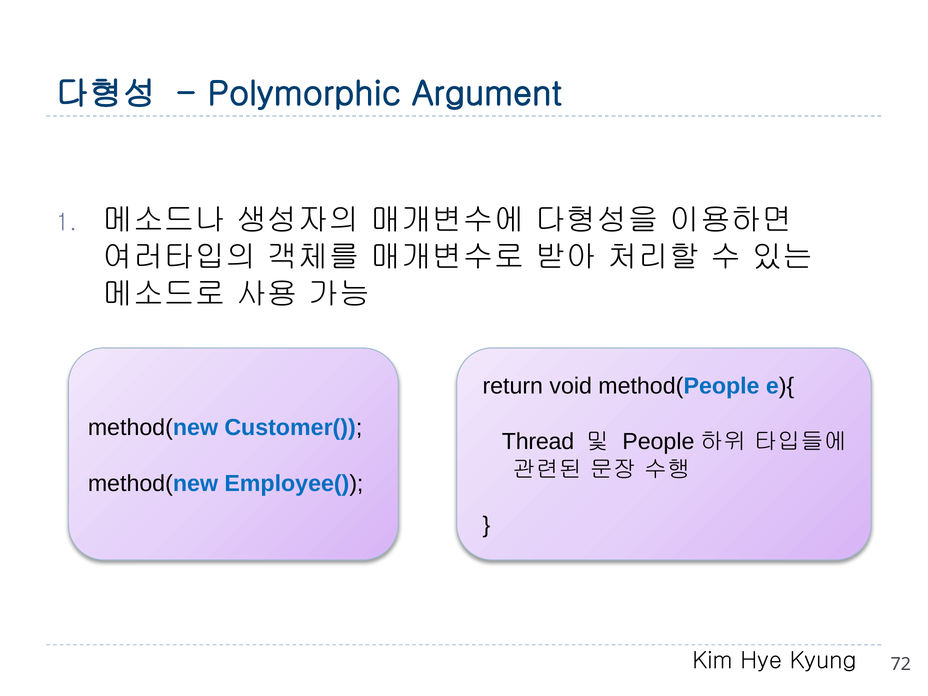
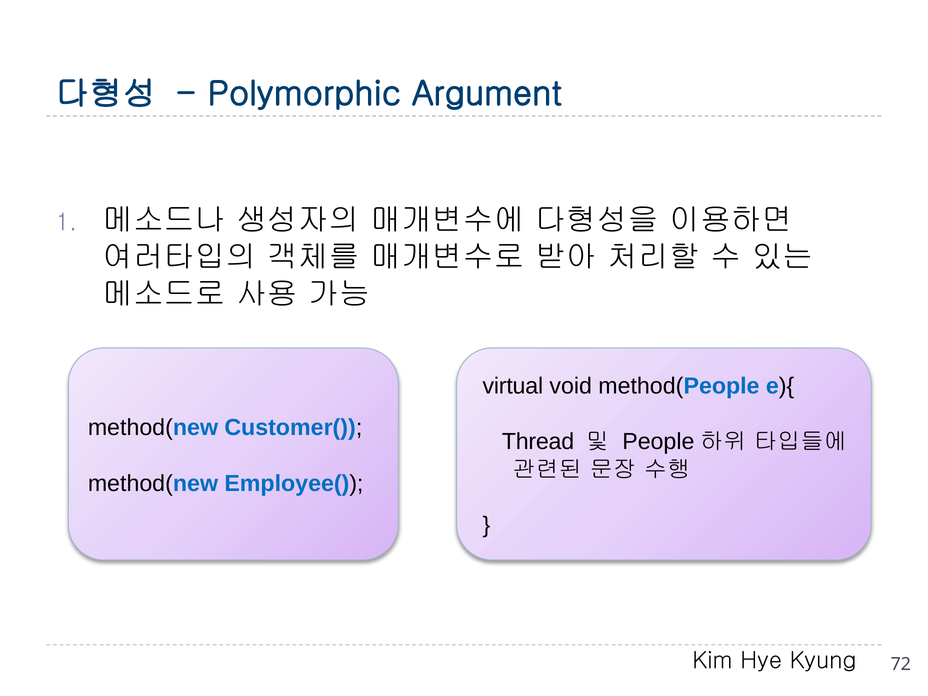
return: return -> virtual
